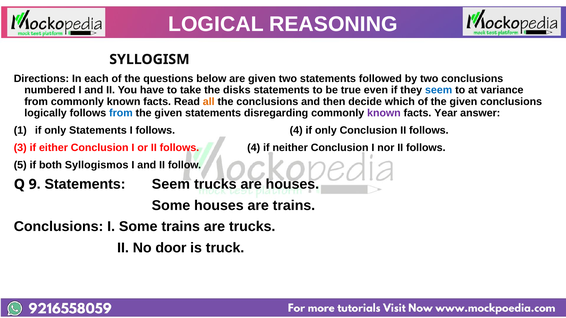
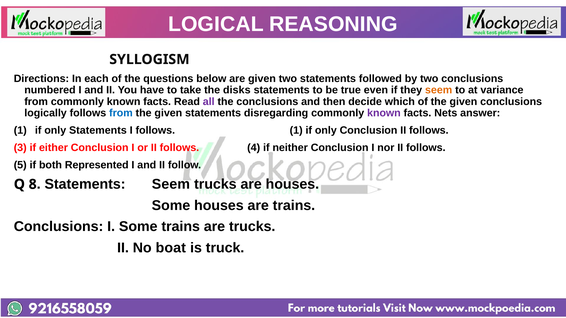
seem at (439, 90) colour: blue -> orange
all colour: orange -> purple
Year: Year -> Nets
I follows 4: 4 -> 1
Syllogismos: Syllogismos -> Represented
9: 9 -> 8
door: door -> boat
